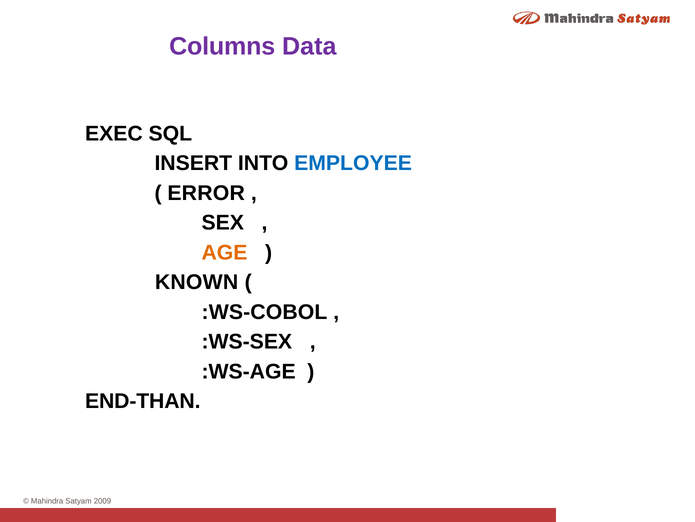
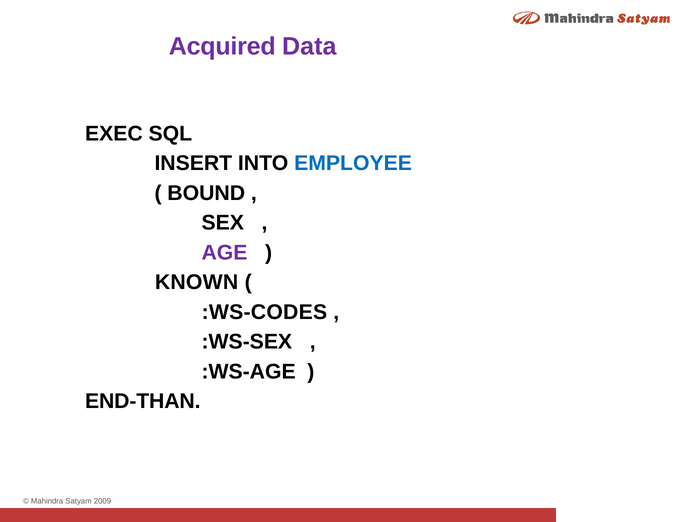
Columns: Columns -> Acquired
ERROR: ERROR -> BOUND
AGE colour: orange -> purple
:WS-COBOL: :WS-COBOL -> :WS-CODES
